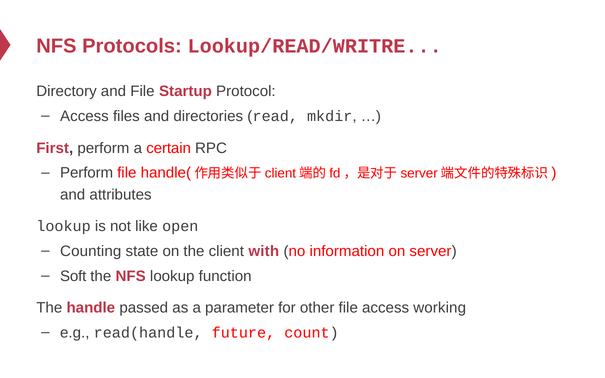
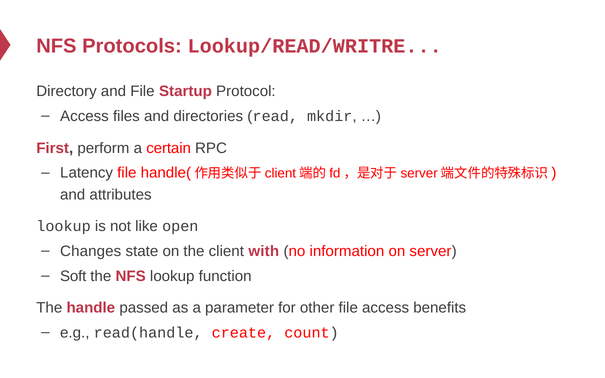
Perform at (87, 173): Perform -> Latency
Counting: Counting -> Changes
working: working -> benefits
future: future -> create
